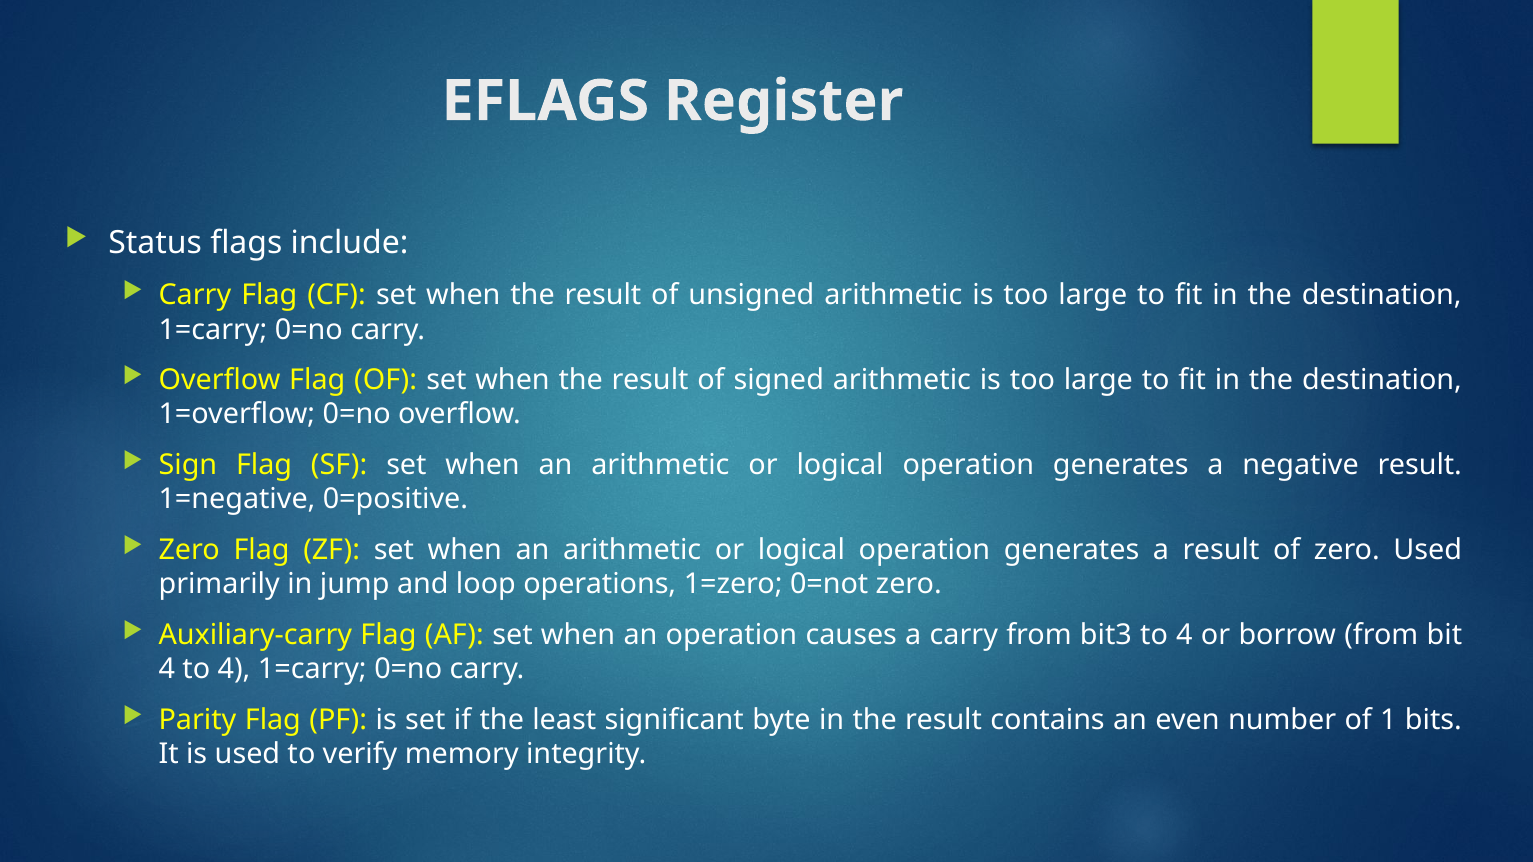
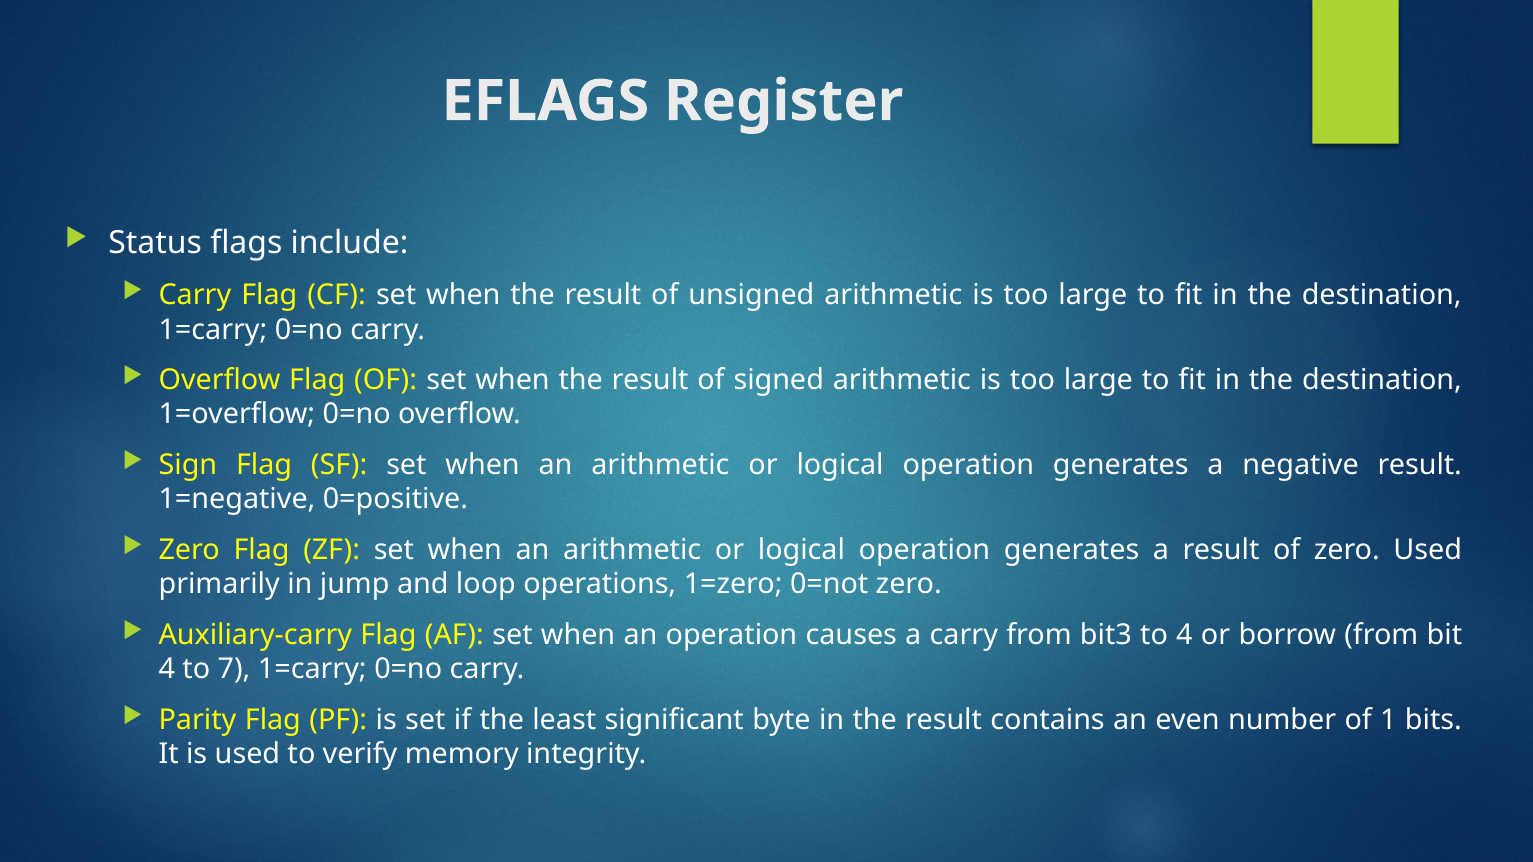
4 to 4: 4 -> 7
